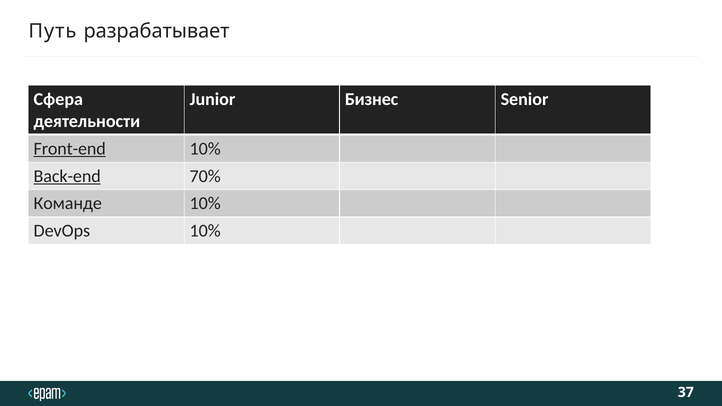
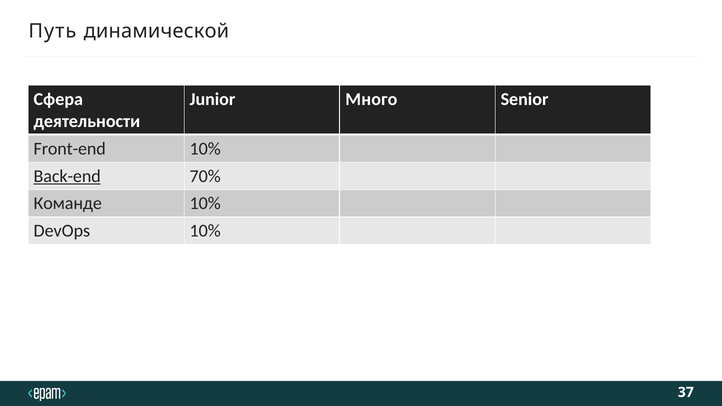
разрабатывает: разрабатывает -> динамической
Бизнес: Бизнес -> Много
Front-end underline: present -> none
